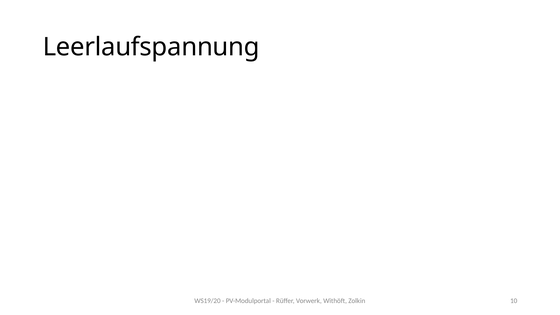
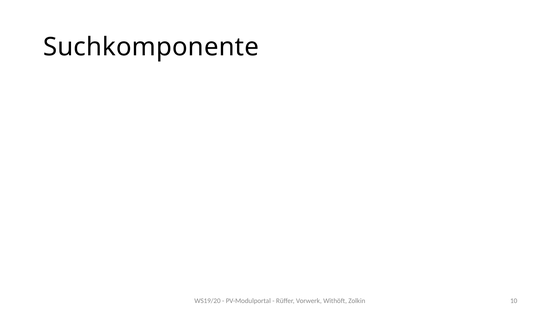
Leerlaufspannung: Leerlaufspannung -> Suchkomponente
